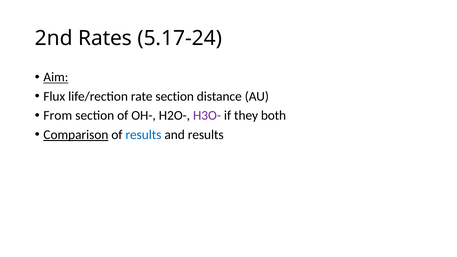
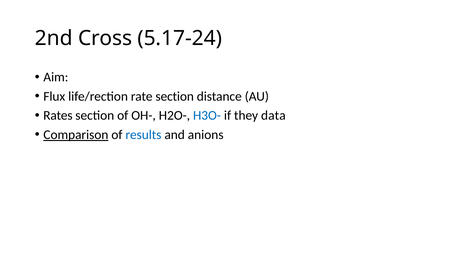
Rates: Rates -> Cross
Aim underline: present -> none
From: From -> Rates
H3O- colour: purple -> blue
both: both -> data
and results: results -> anions
